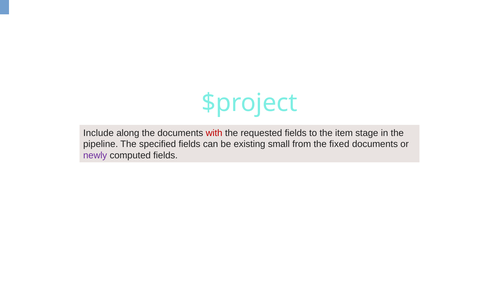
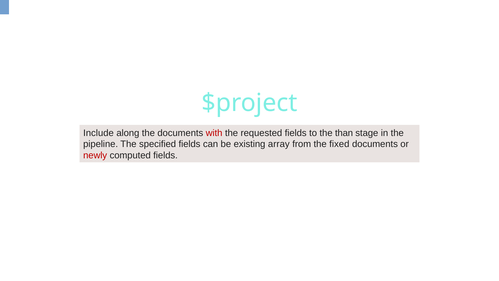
item: item -> than
small: small -> array
newly colour: purple -> red
